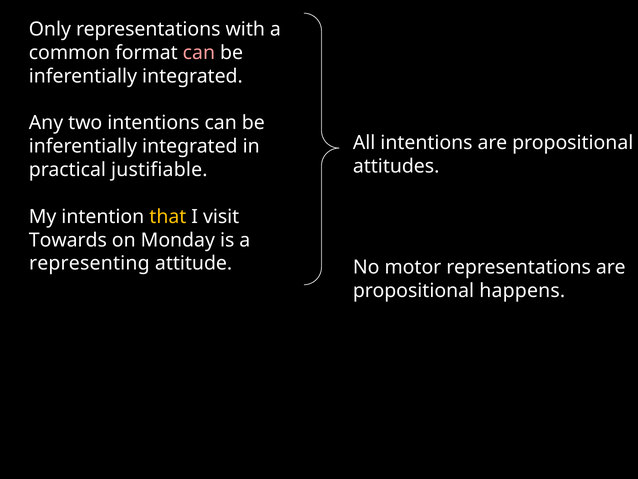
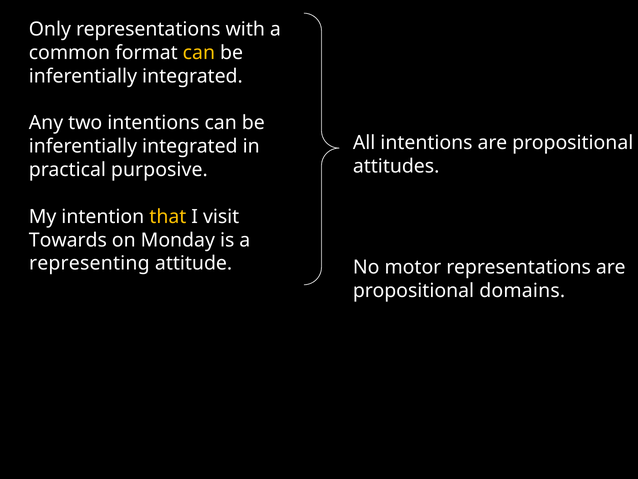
can at (199, 53) colour: pink -> yellow
justifiable: justifiable -> purposive
happens: happens -> domains
